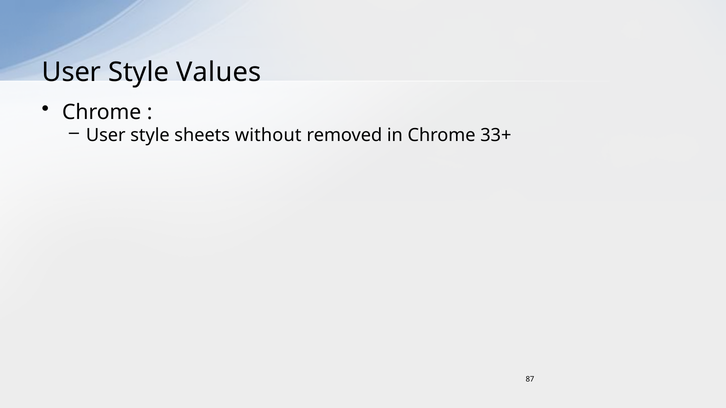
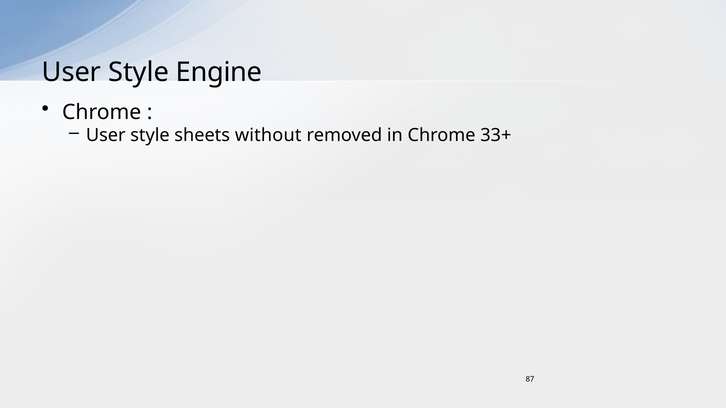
Values: Values -> Engine
